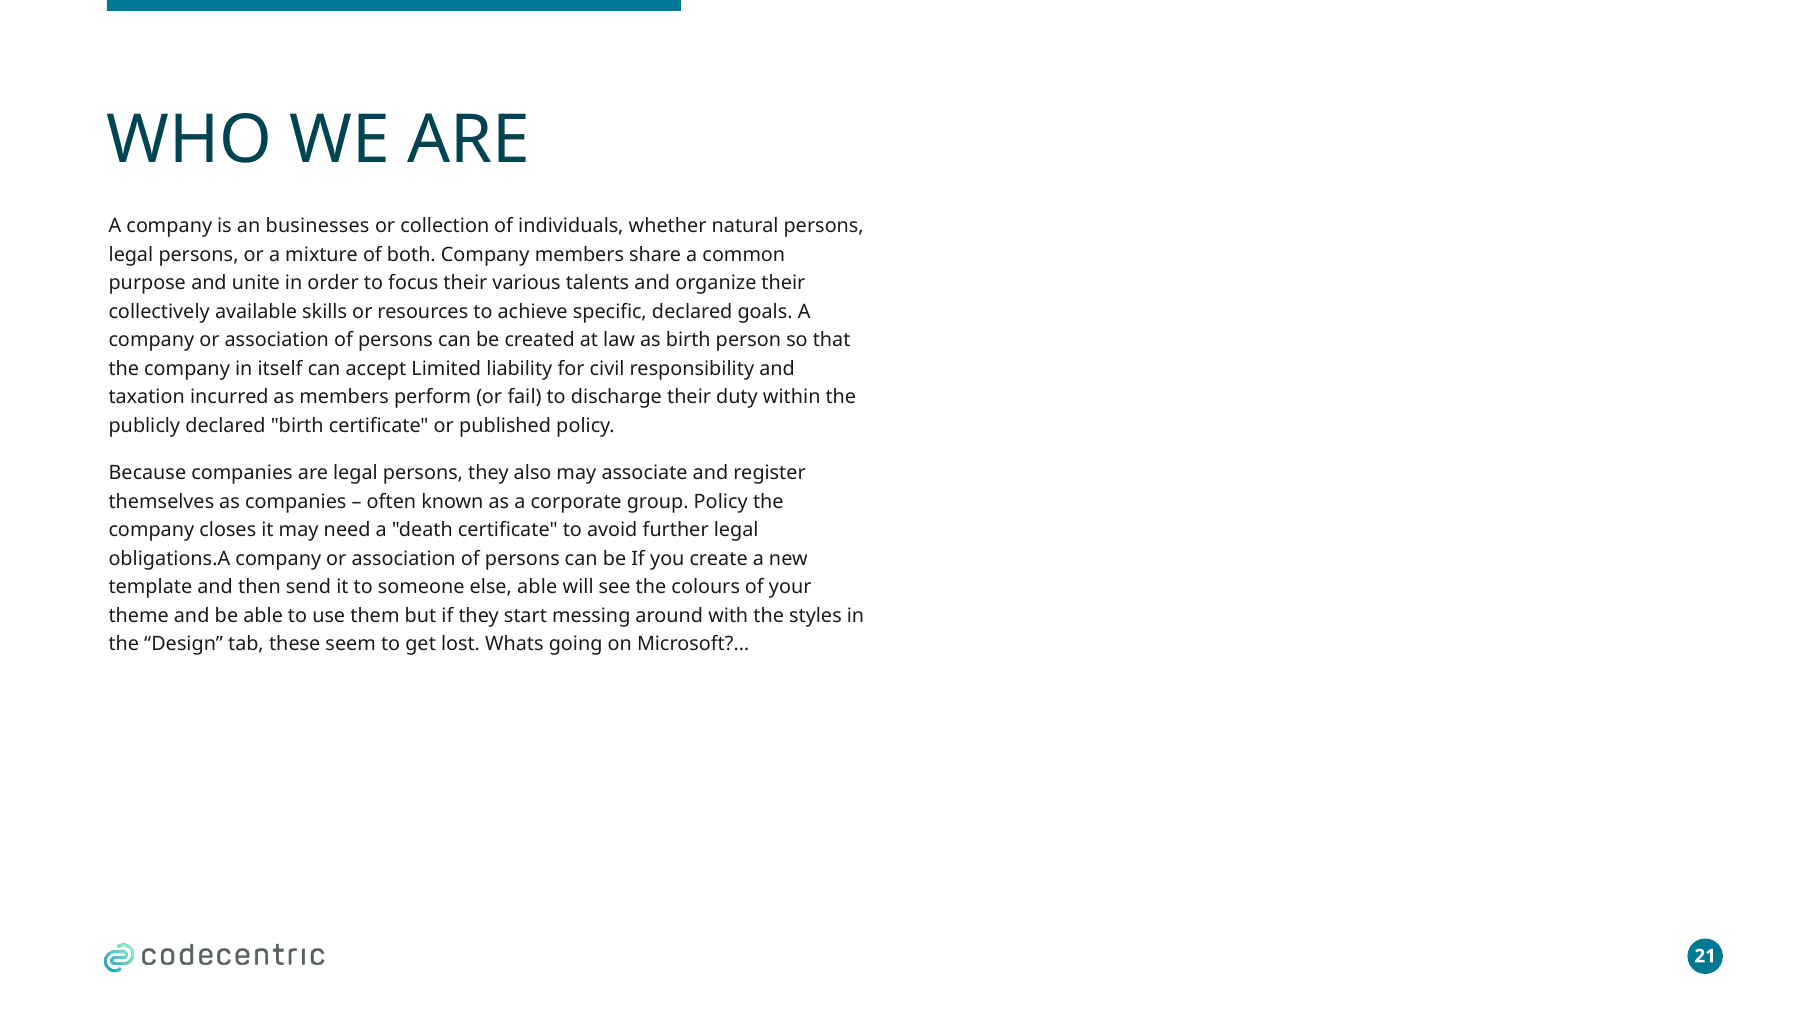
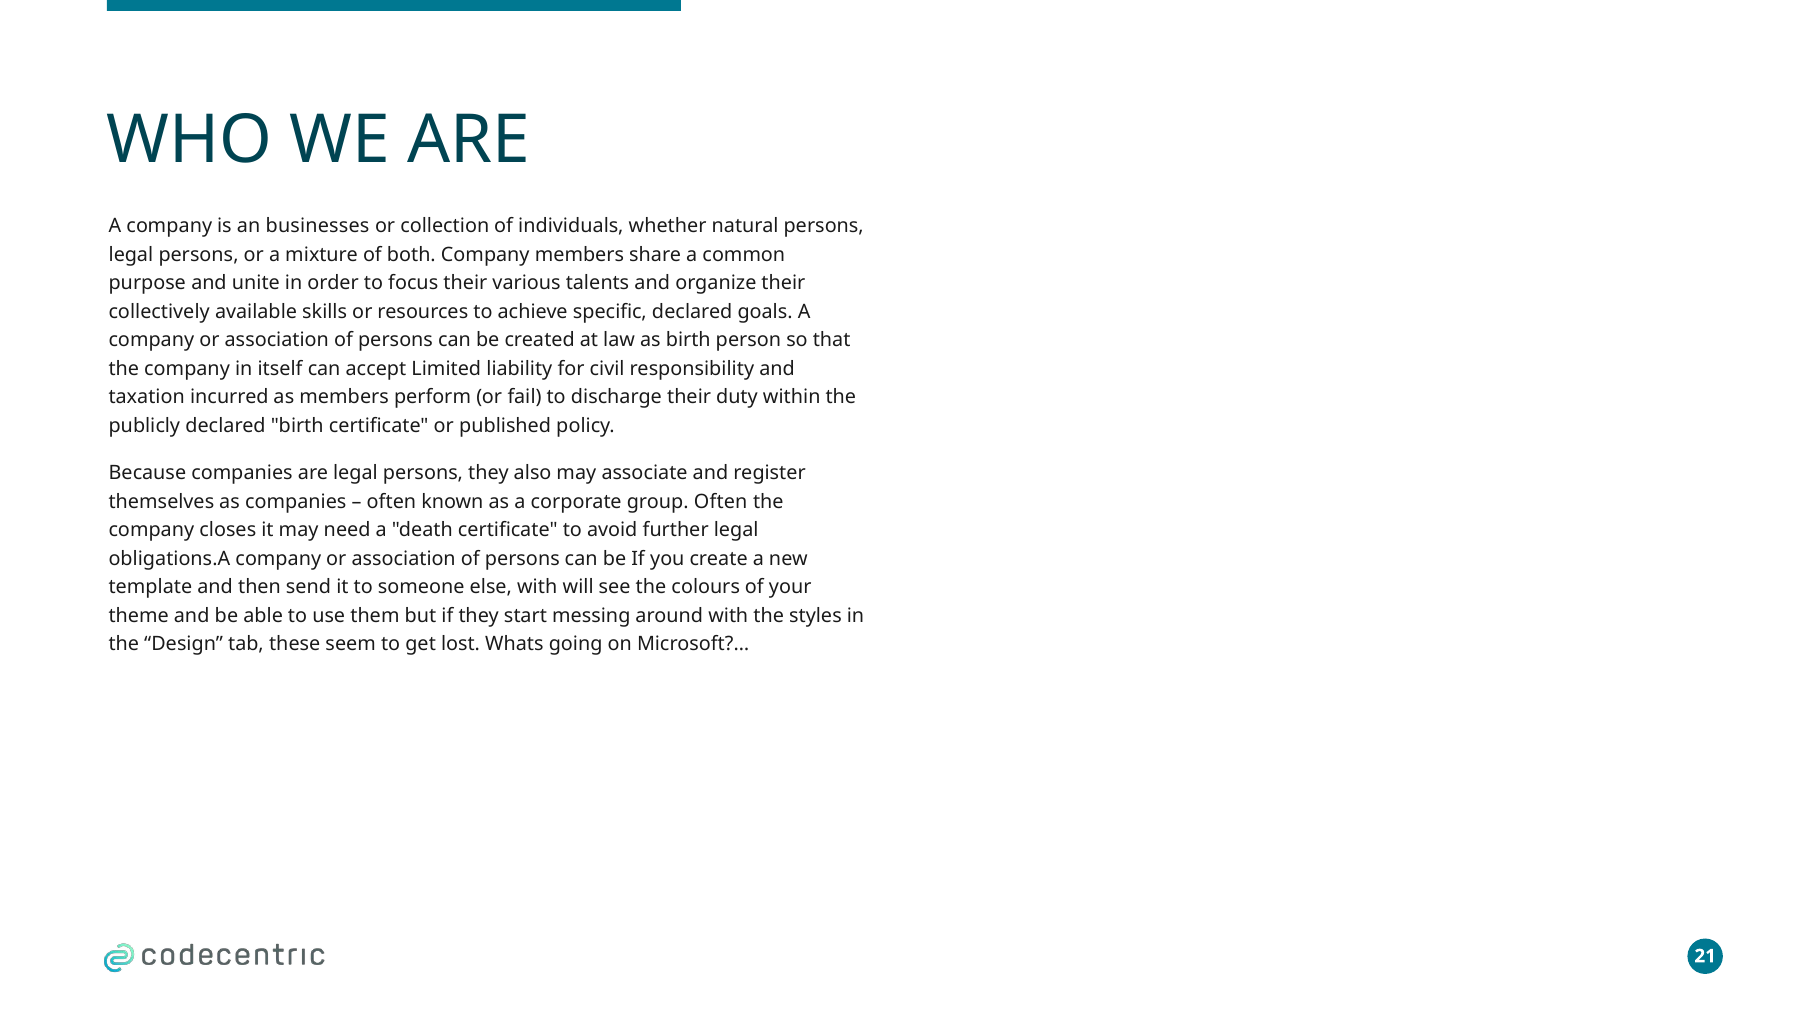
group Policy: Policy -> Often
else able: able -> with
